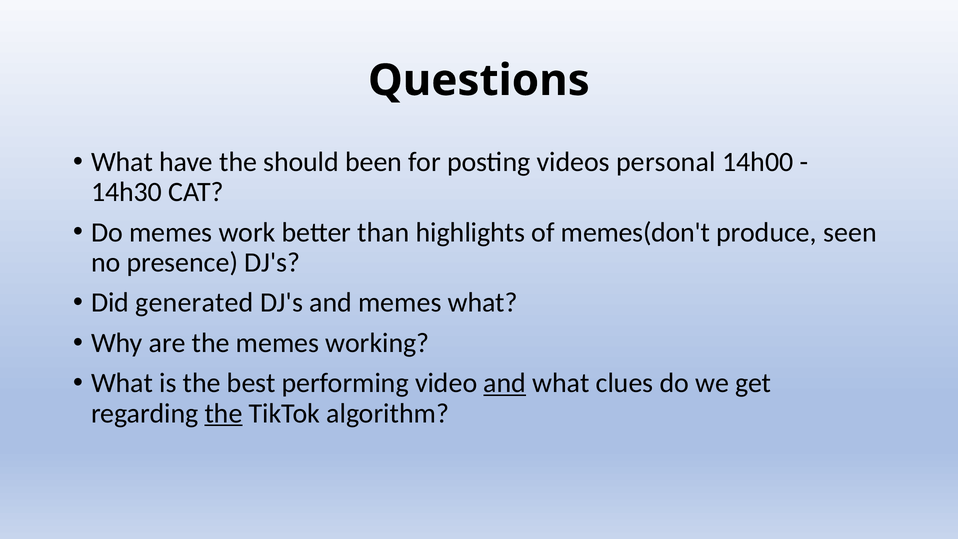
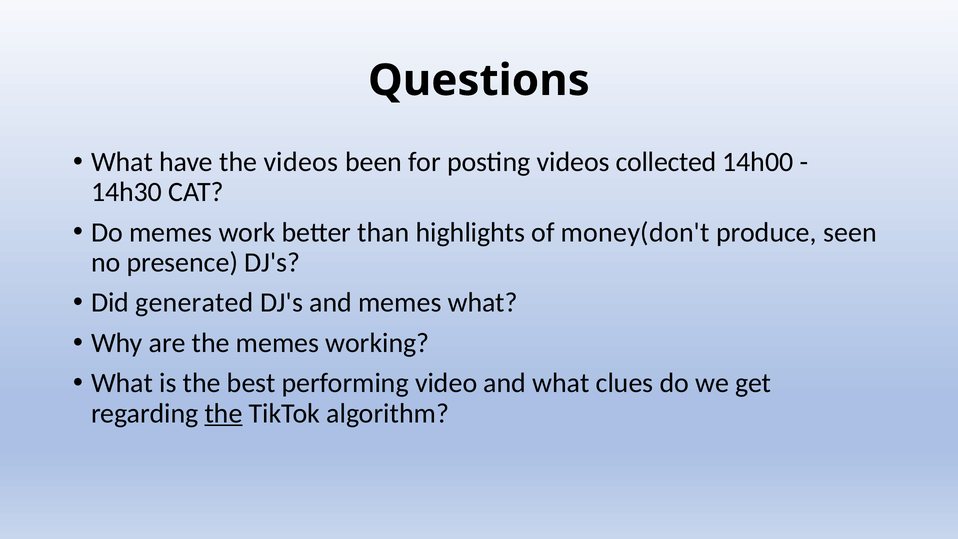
the should: should -> videos
personal: personal -> collected
memes(don't: memes(don't -> money(don't
and at (505, 383) underline: present -> none
